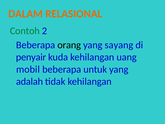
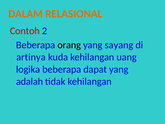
Contoh colour: green -> red
penyair: penyair -> artinya
mobil: mobil -> logika
untuk: untuk -> dapat
